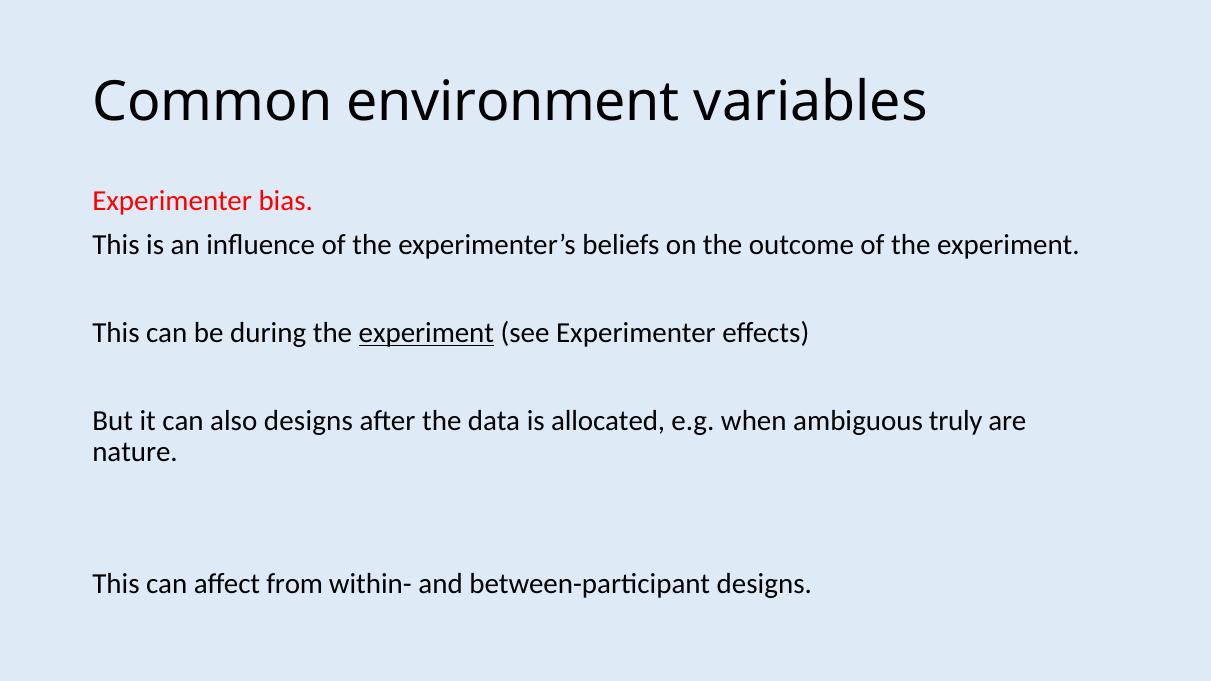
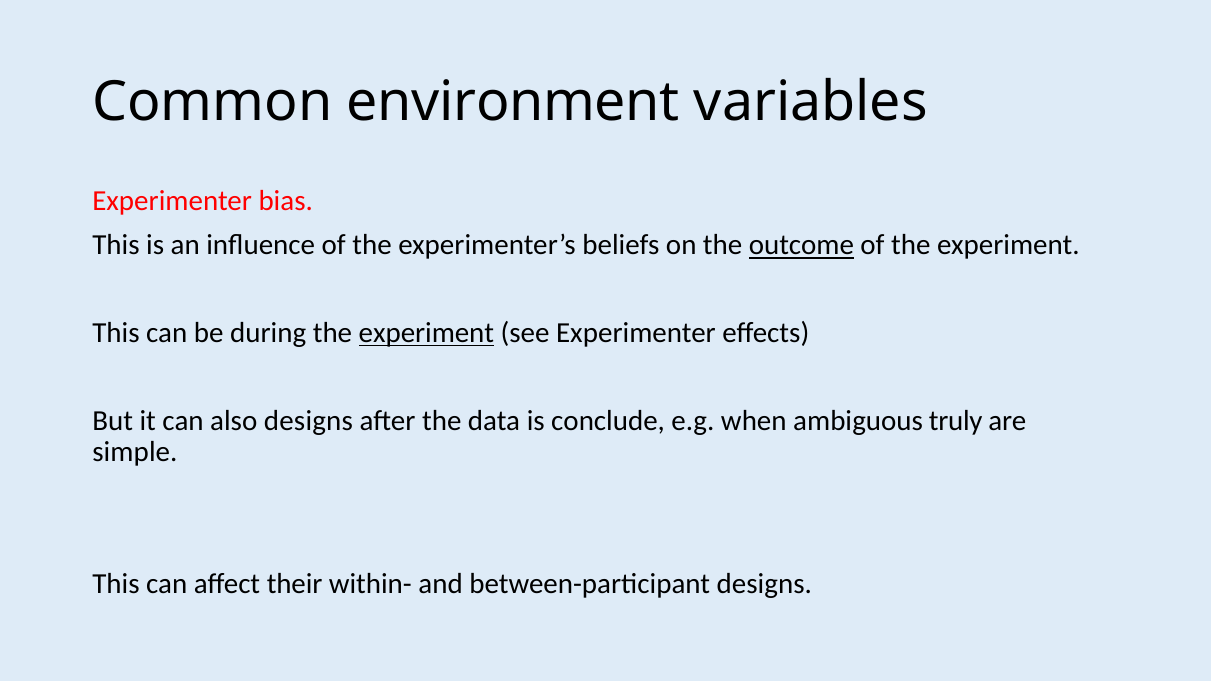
outcome underline: none -> present
allocated: allocated -> conclude
nature: nature -> simple
from: from -> their
